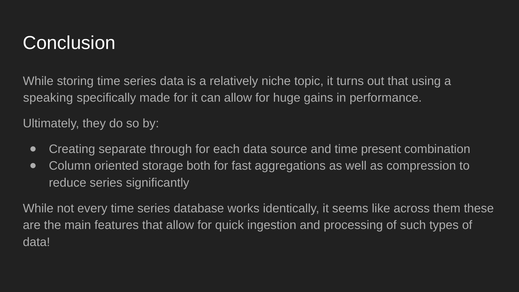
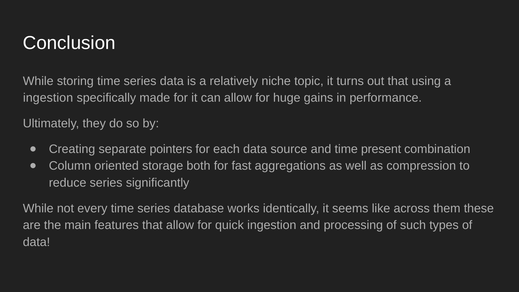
speaking at (48, 98): speaking -> ingestion
through: through -> pointers
